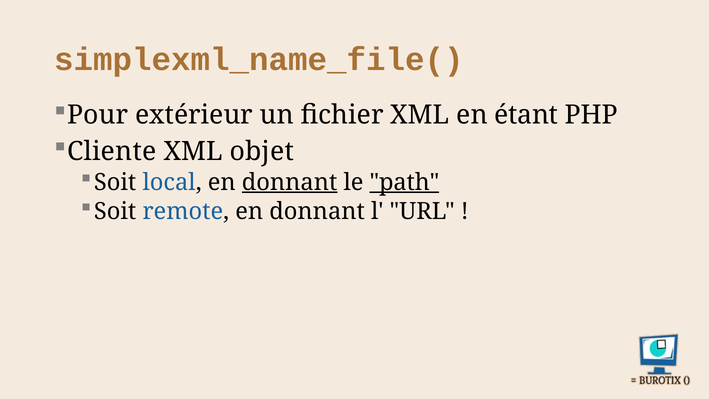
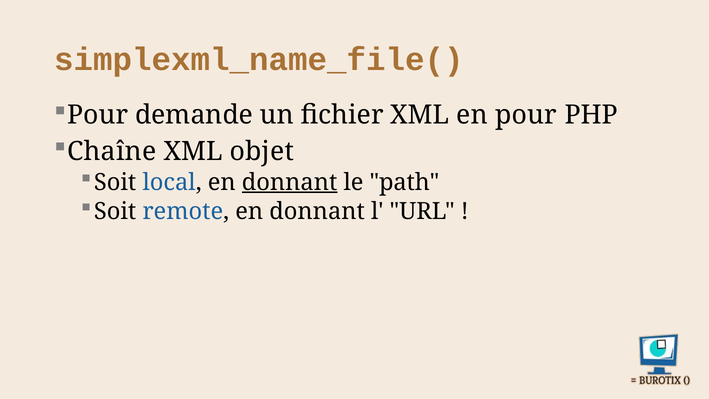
extérieur: extérieur -> demande
en étant: étant -> pour
Cliente: Cliente -> Chaîne
path underline: present -> none
